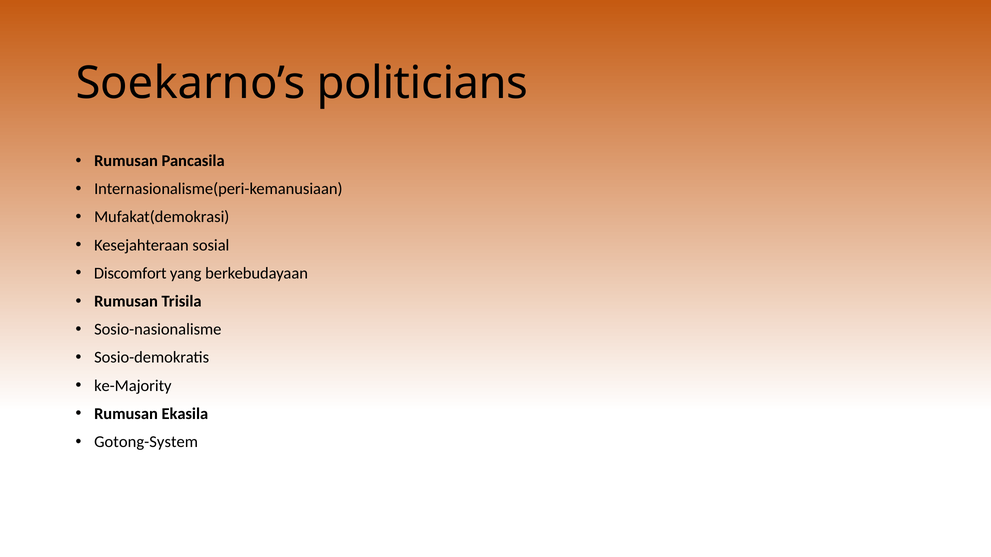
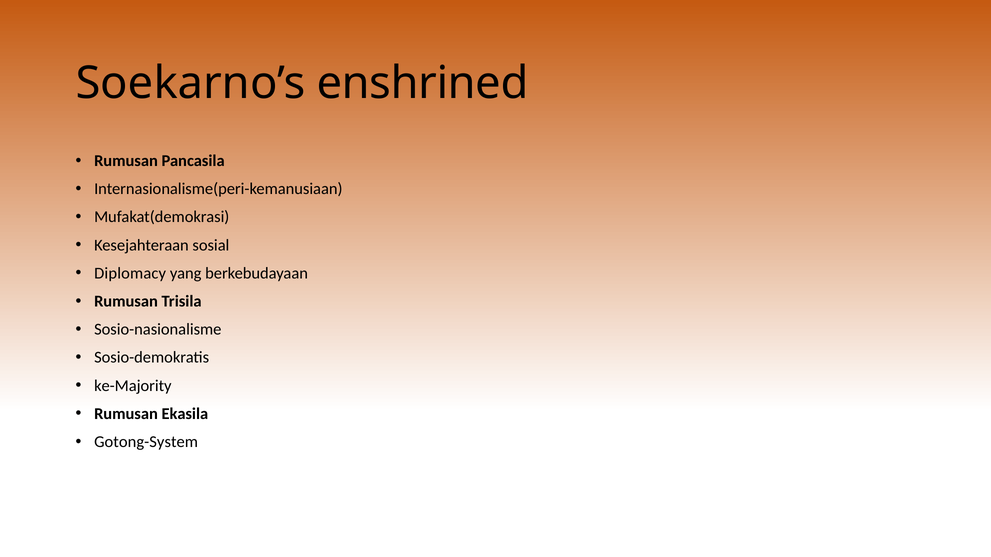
politicians: politicians -> enshrined
Discomfort: Discomfort -> Diplomacy
